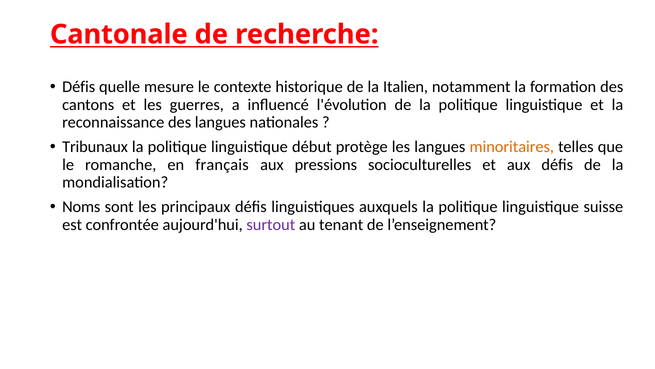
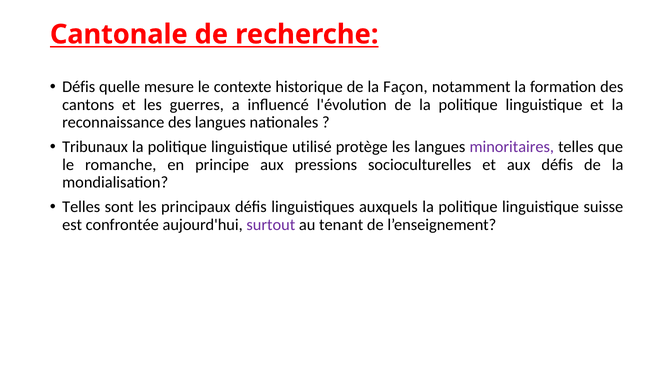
Italien: Italien -> Façon
début: début -> utilisé
minoritaires colour: orange -> purple
français: français -> principe
Noms at (81, 207): Noms -> Telles
